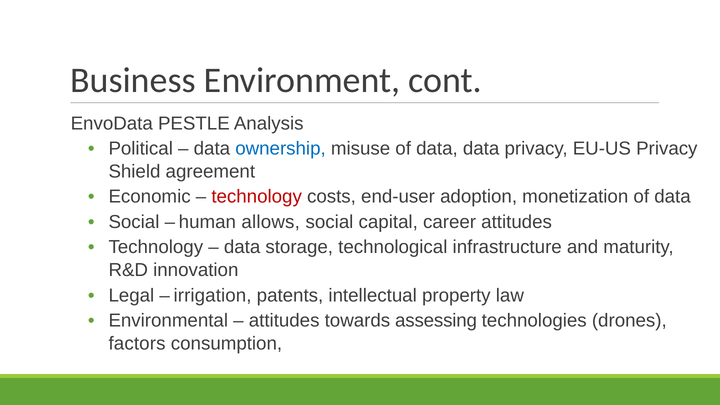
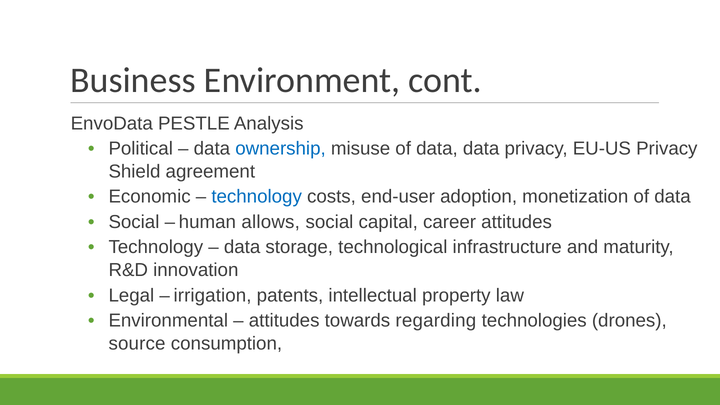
technology at (257, 197) colour: red -> blue
assessing: assessing -> regarding
factors: factors -> source
